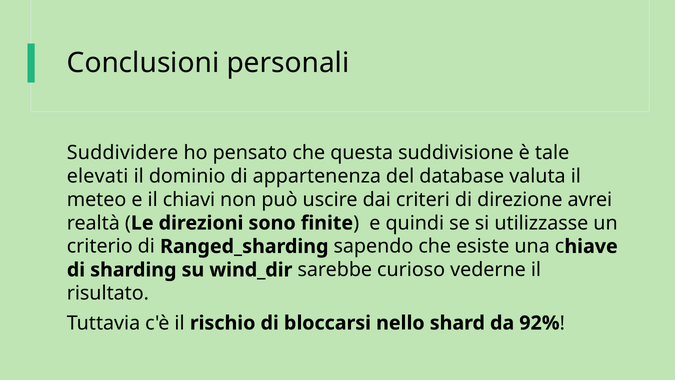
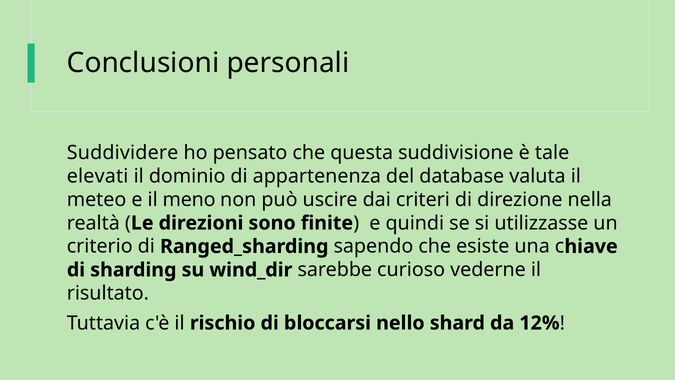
chiavi: chiavi -> meno
avrei: avrei -> nella
92%: 92% -> 12%
